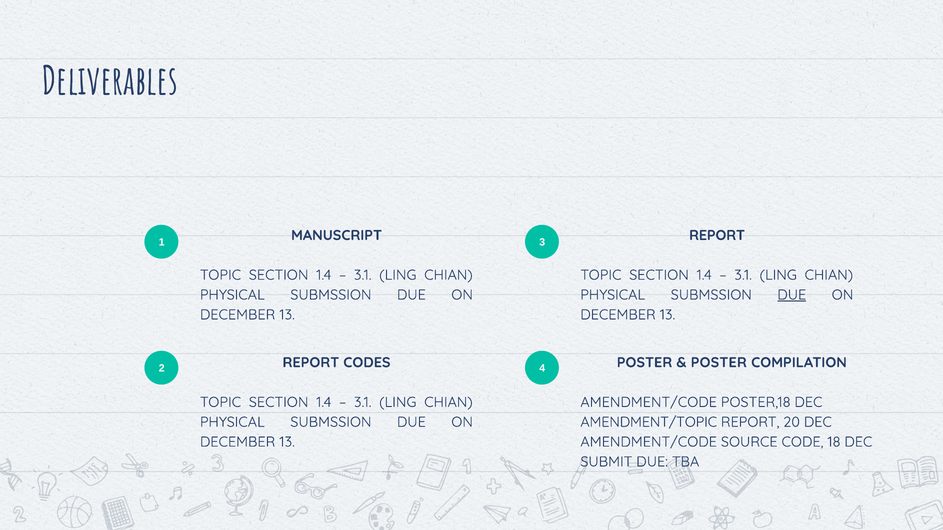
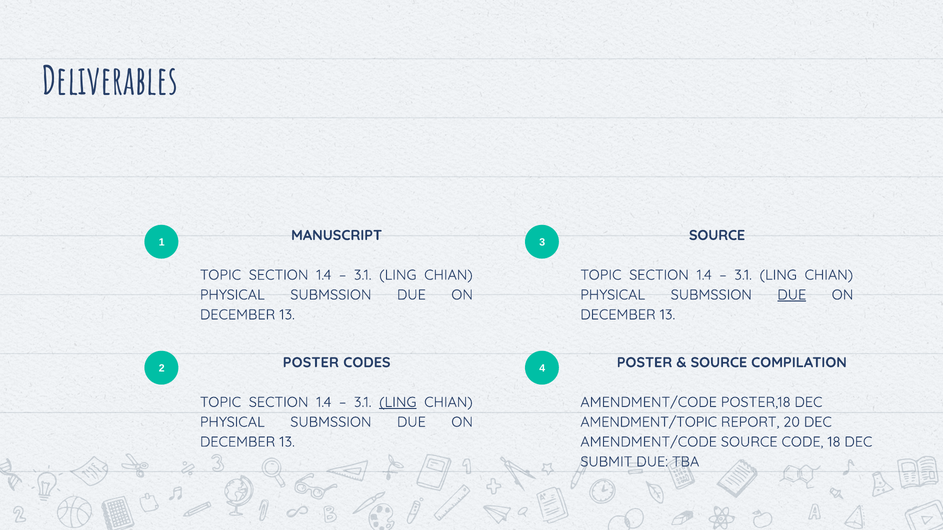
3 REPORT: REPORT -> SOURCE
2 REPORT: REPORT -> POSTER
POSTER at (719, 363): POSTER -> SOURCE
LING at (398, 403) underline: none -> present
